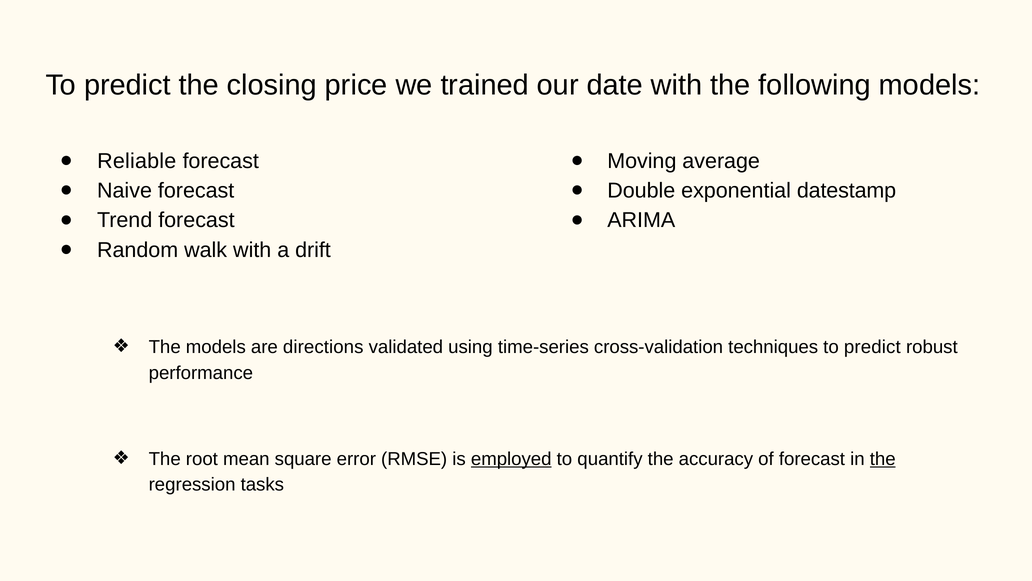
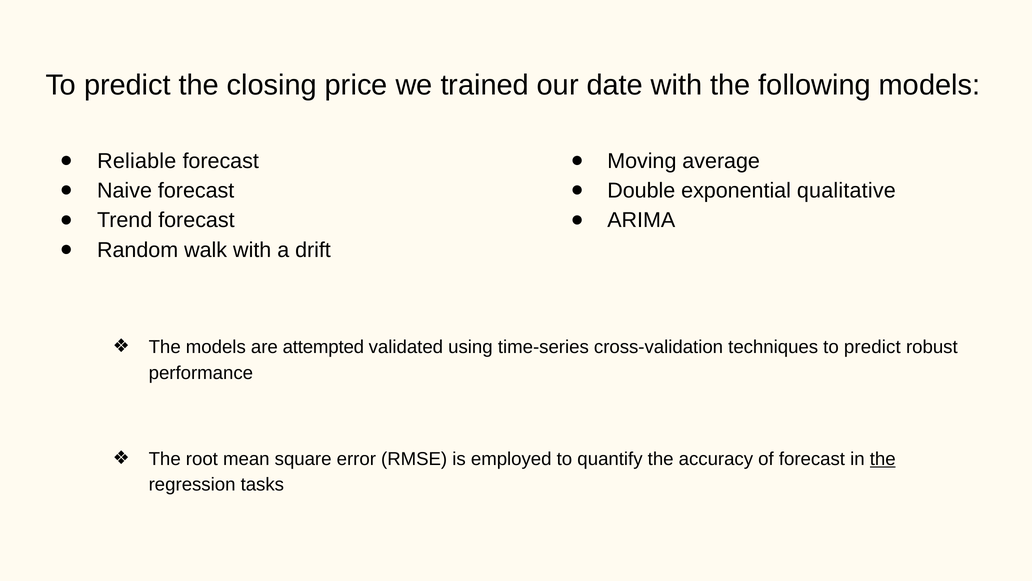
datestamp: datestamp -> qualitative
directions: directions -> attempted
employed underline: present -> none
